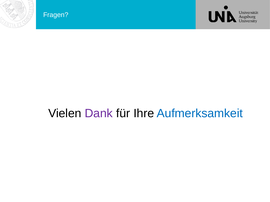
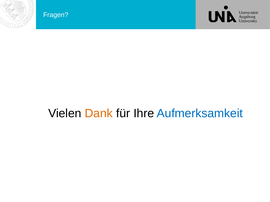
Dank colour: purple -> orange
